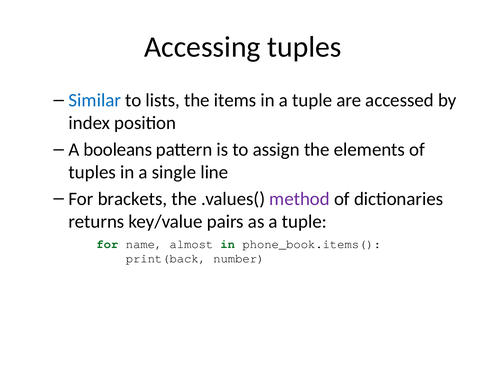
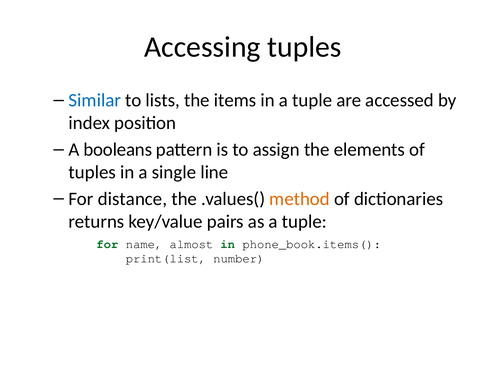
brackets: brackets -> distance
method colour: purple -> orange
print(back: print(back -> print(list
